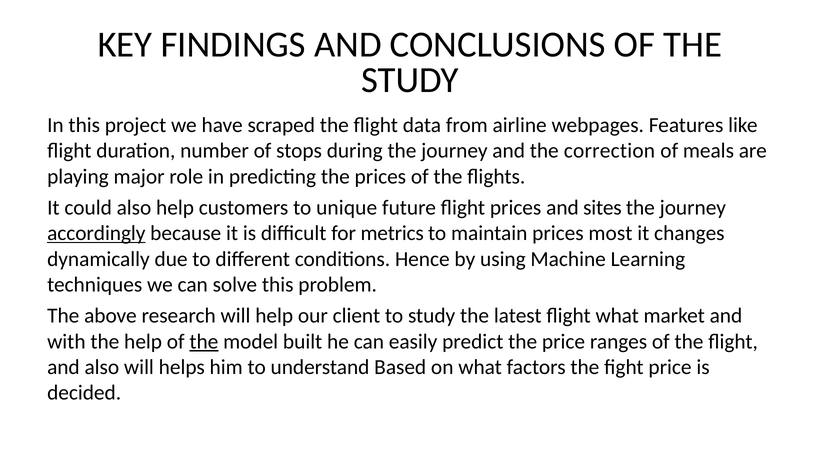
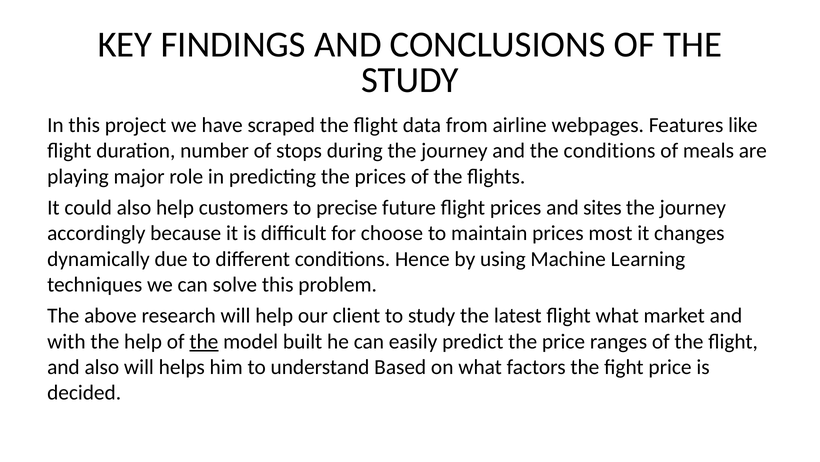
the correction: correction -> conditions
unique: unique -> precise
accordingly underline: present -> none
metrics: metrics -> choose
